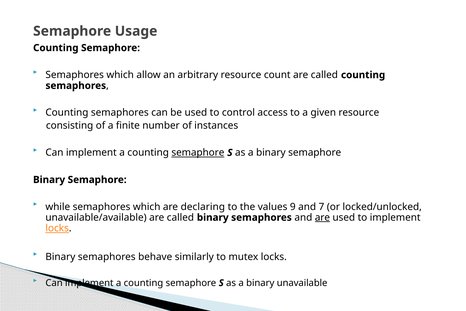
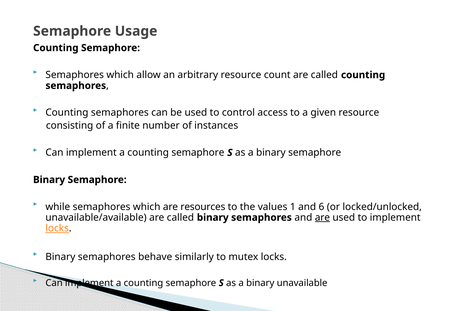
semaphore at (198, 153) underline: present -> none
declaring: declaring -> resources
9: 9 -> 1
7: 7 -> 6
